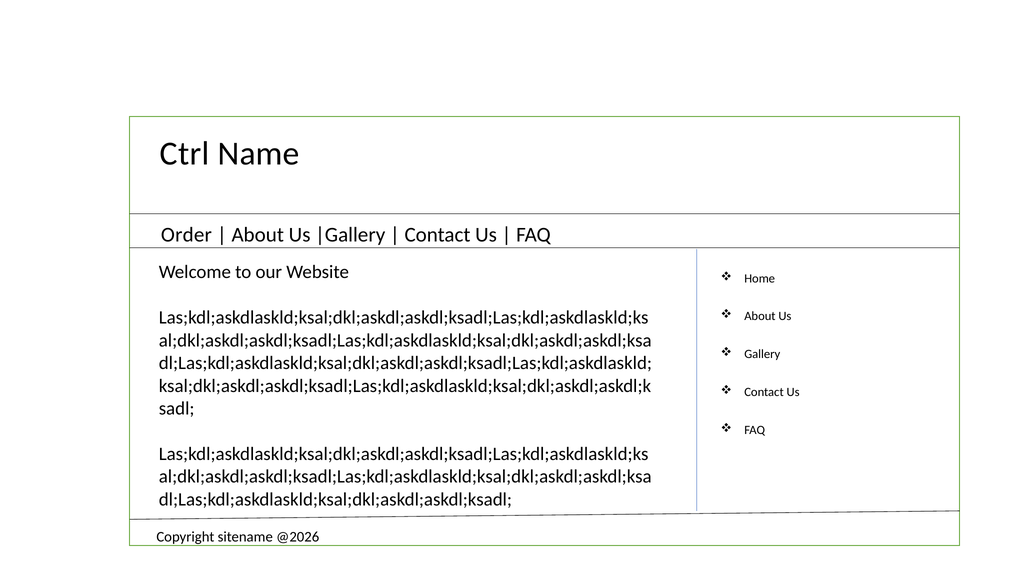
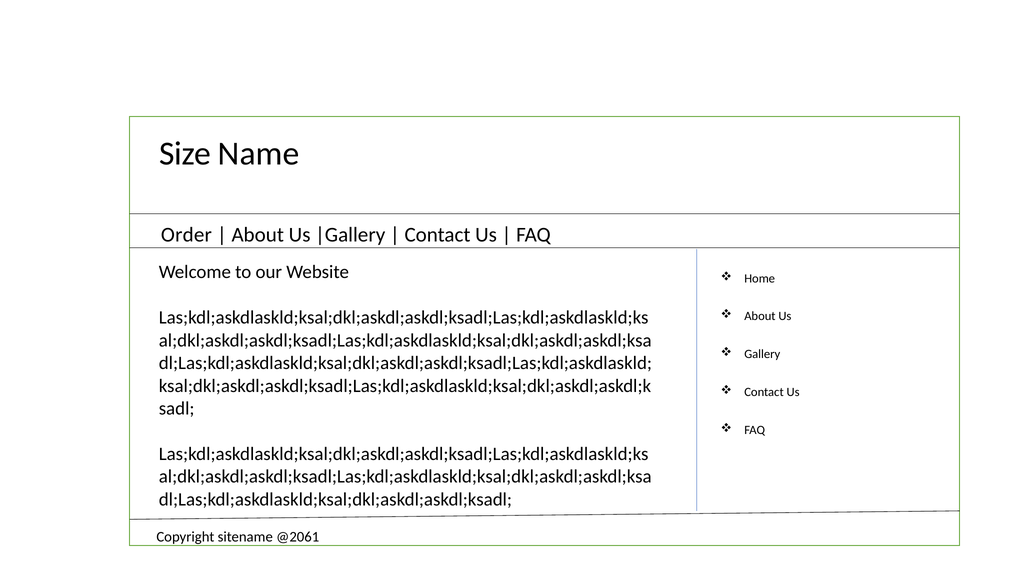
Ctrl: Ctrl -> Size
@2026: @2026 -> @2061
